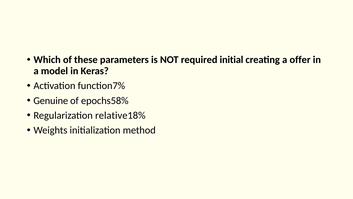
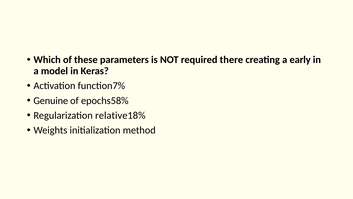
initial: initial -> there
offer: offer -> early
